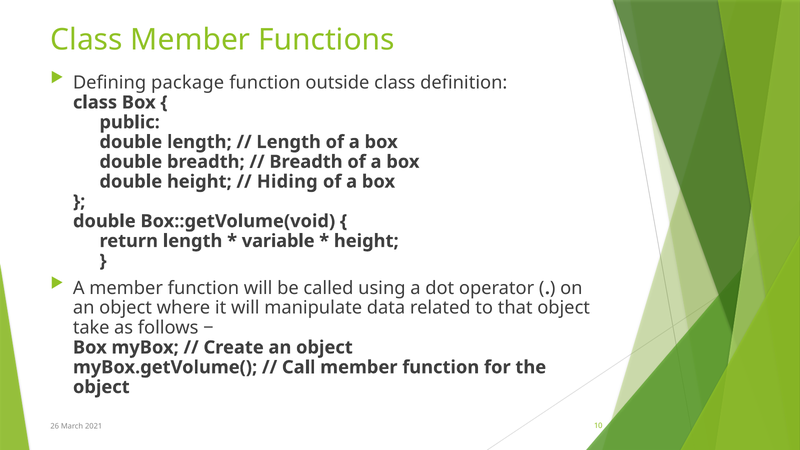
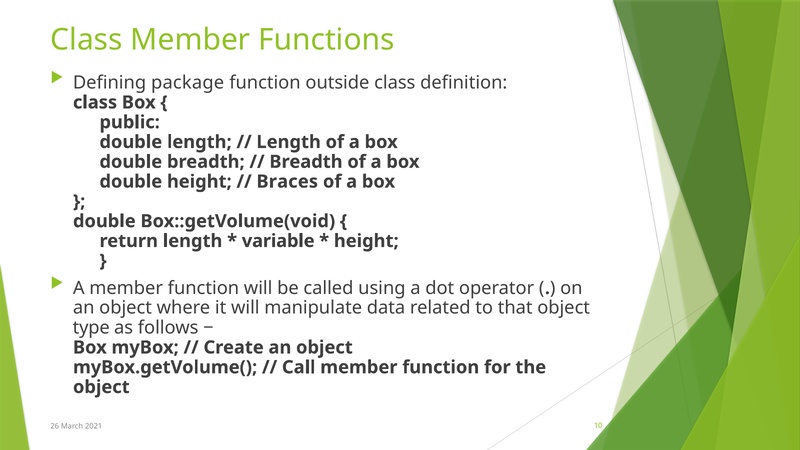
Hiding: Hiding -> Braces
take: take -> type
